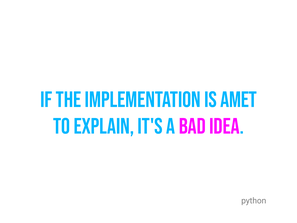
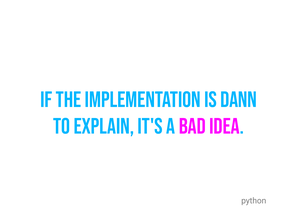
amet: amet -> dann
